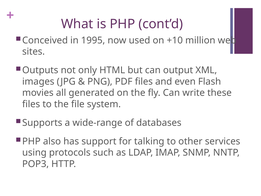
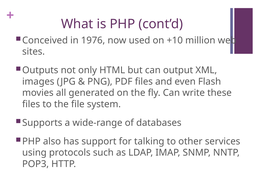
1995: 1995 -> 1976
